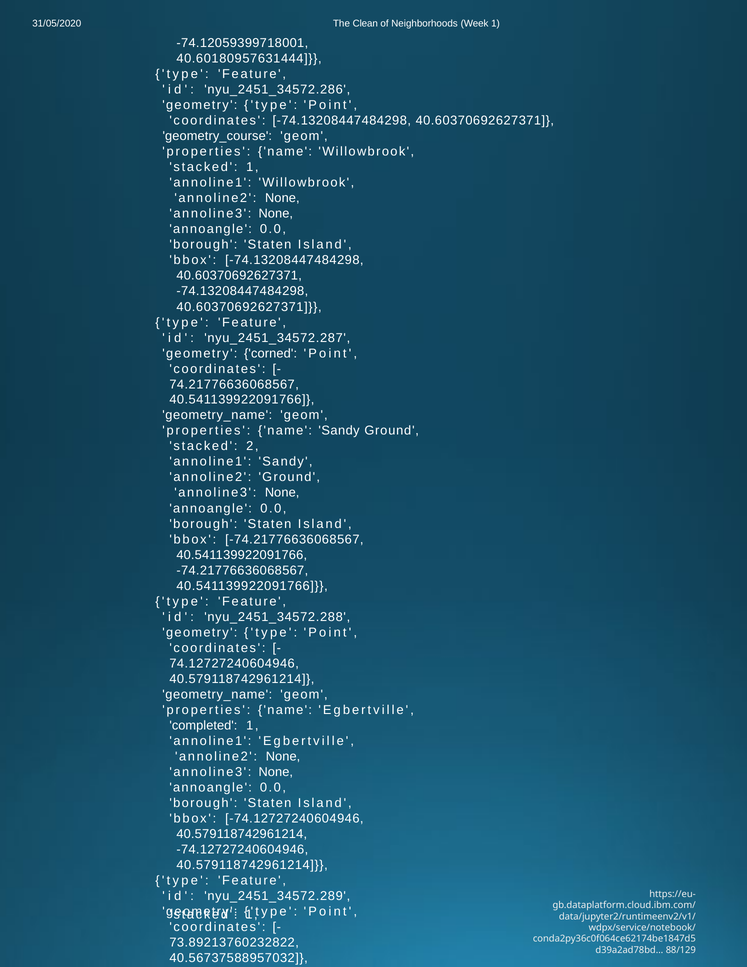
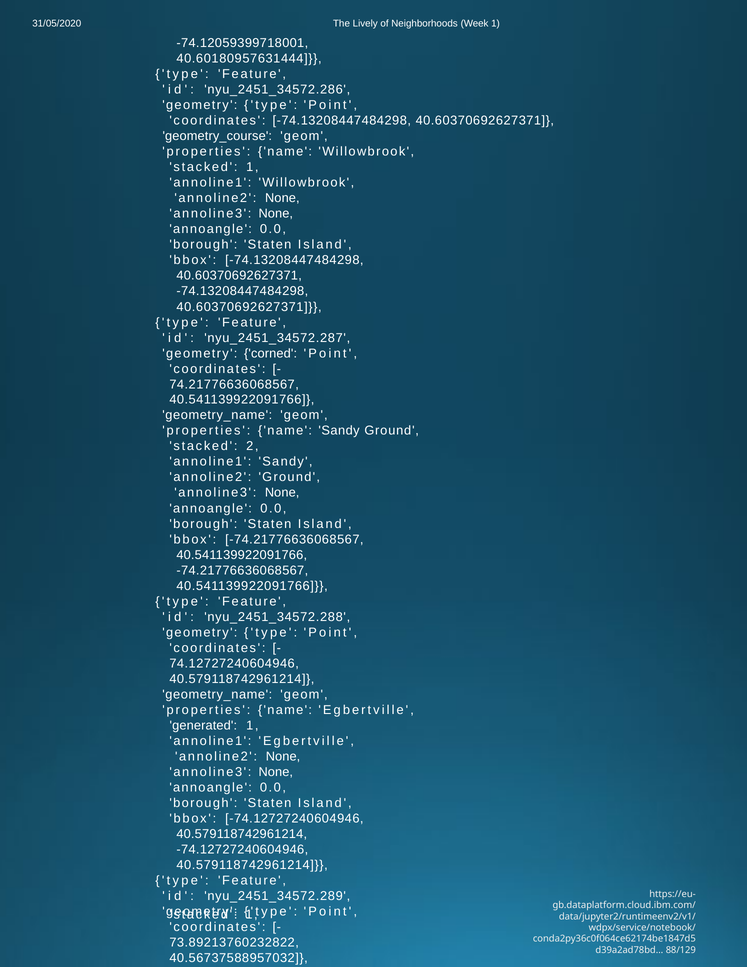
Clean: Clean -> Lively
completed: completed -> generated
